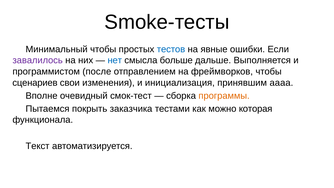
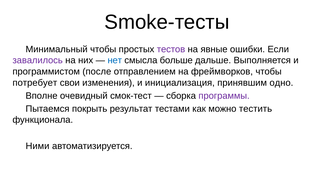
тестов colour: blue -> purple
сценариев: сценариев -> потребует
аааа: аааа -> одно
программы colour: orange -> purple
заказчика: заказчика -> результат
которая: которая -> тестить
Текст: Текст -> Ними
